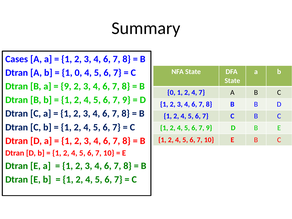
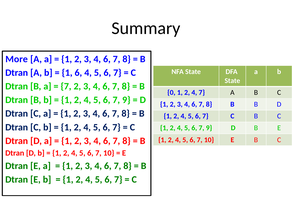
Cases: Cases -> More
1 0: 0 -> 6
9 at (66, 86): 9 -> 7
